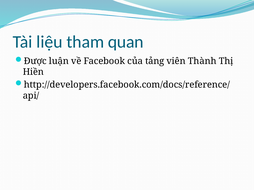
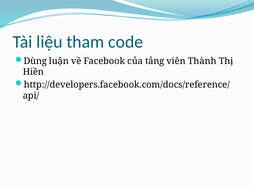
quan: quan -> code
Được: Được -> Dùng
